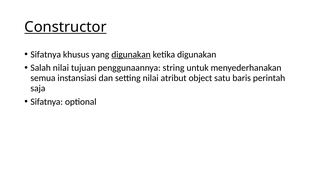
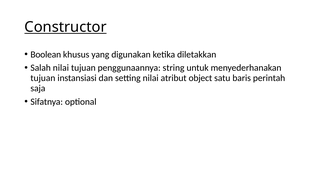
Sifatnya at (46, 54): Sifatnya -> Boolean
digunakan at (131, 54) underline: present -> none
ketika digunakan: digunakan -> diletakkan
semua at (43, 78): semua -> tujuan
